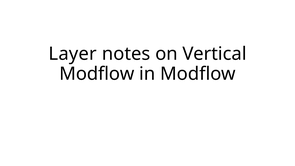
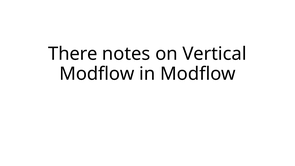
Layer: Layer -> There
